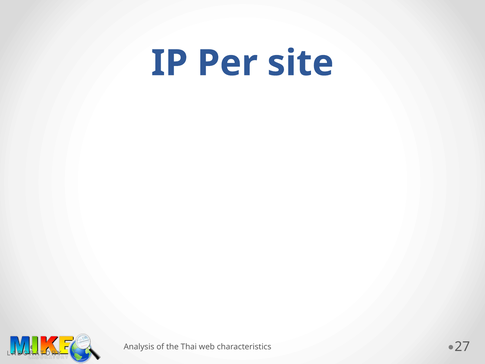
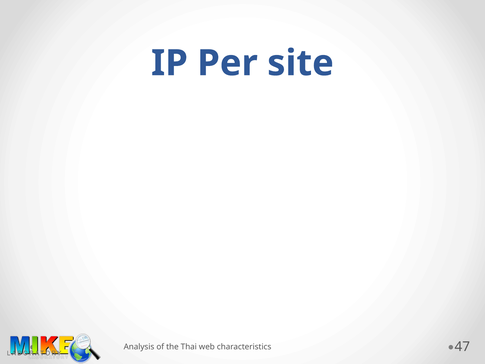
27: 27 -> 47
